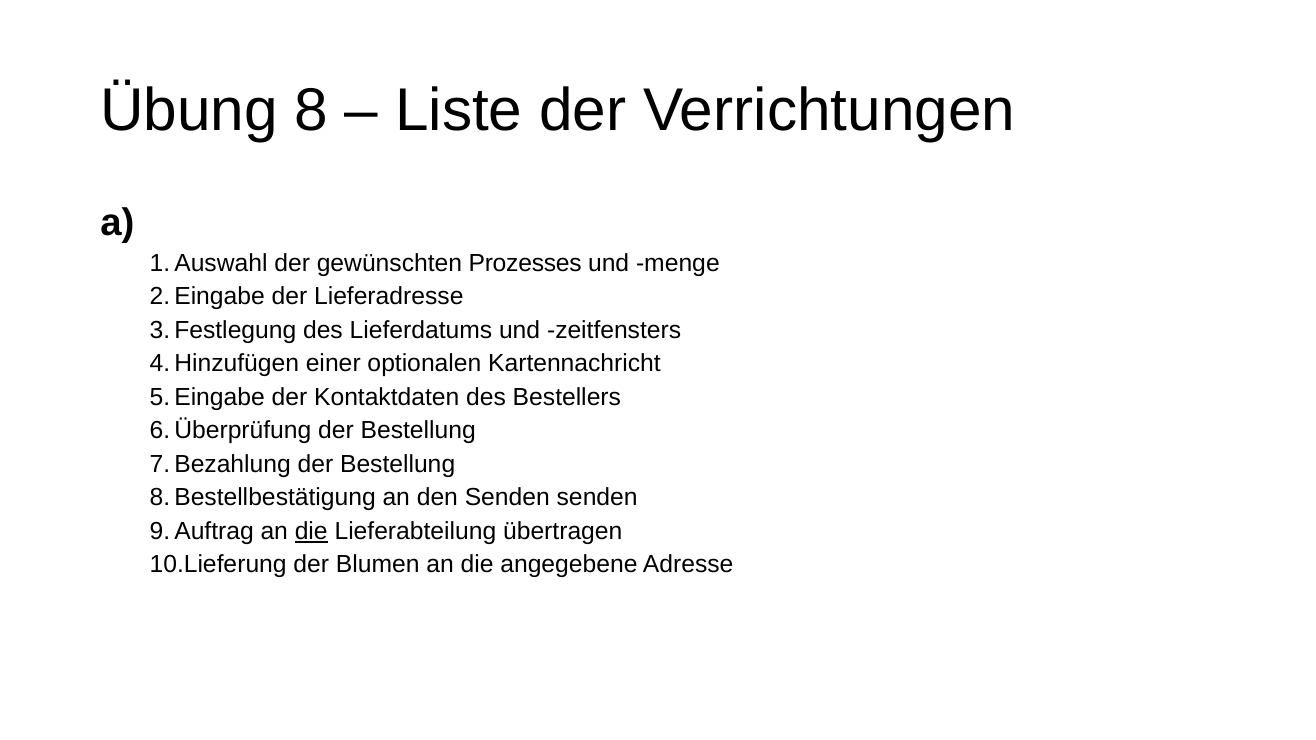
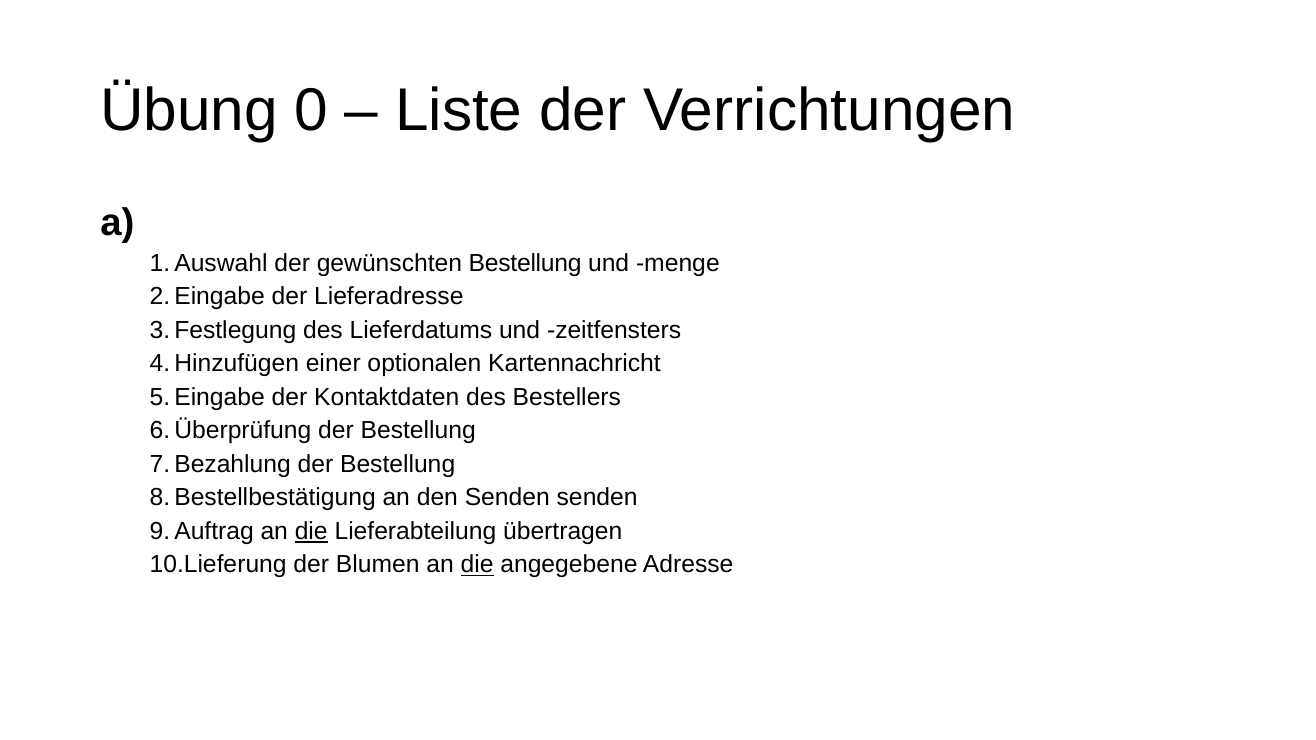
8: 8 -> 0
gewünschten Prozesses: Prozesses -> Bestellung
die at (477, 565) underline: none -> present
